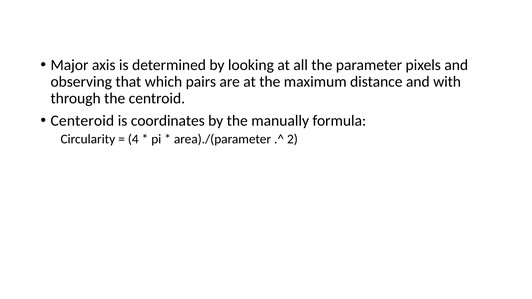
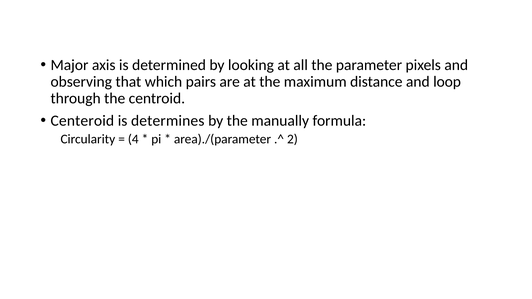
with: with -> loop
coordinates: coordinates -> determines
